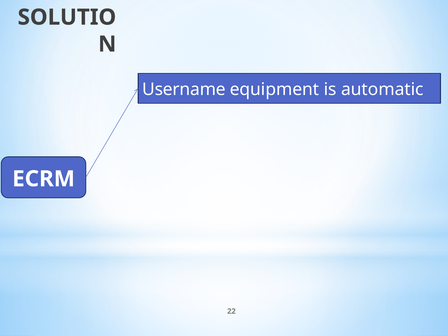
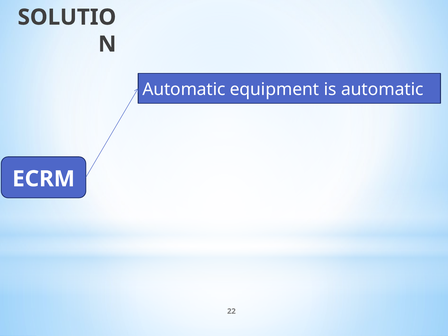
Username at (184, 90): Username -> Automatic
